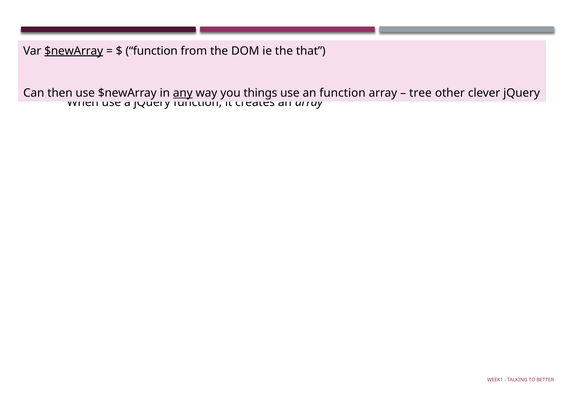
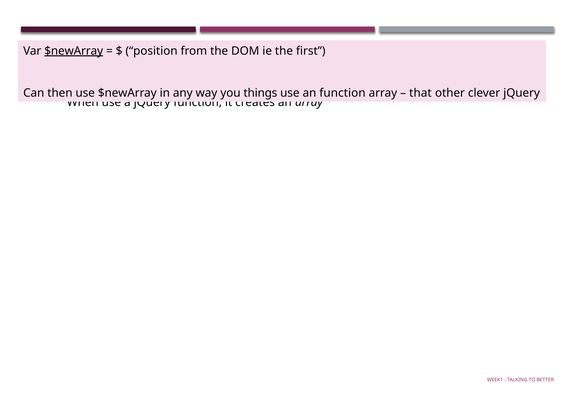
function at (152, 51): function -> position
that: that -> first
any underline: present -> none
tree: tree -> that
